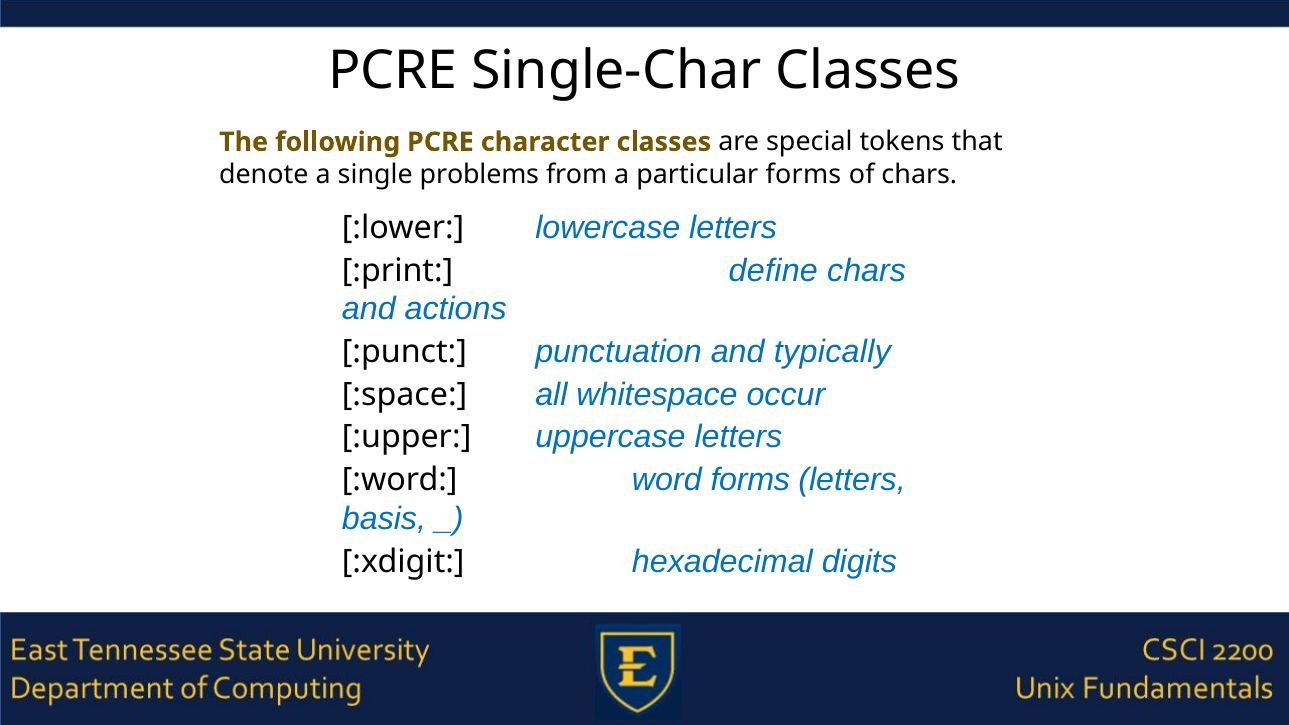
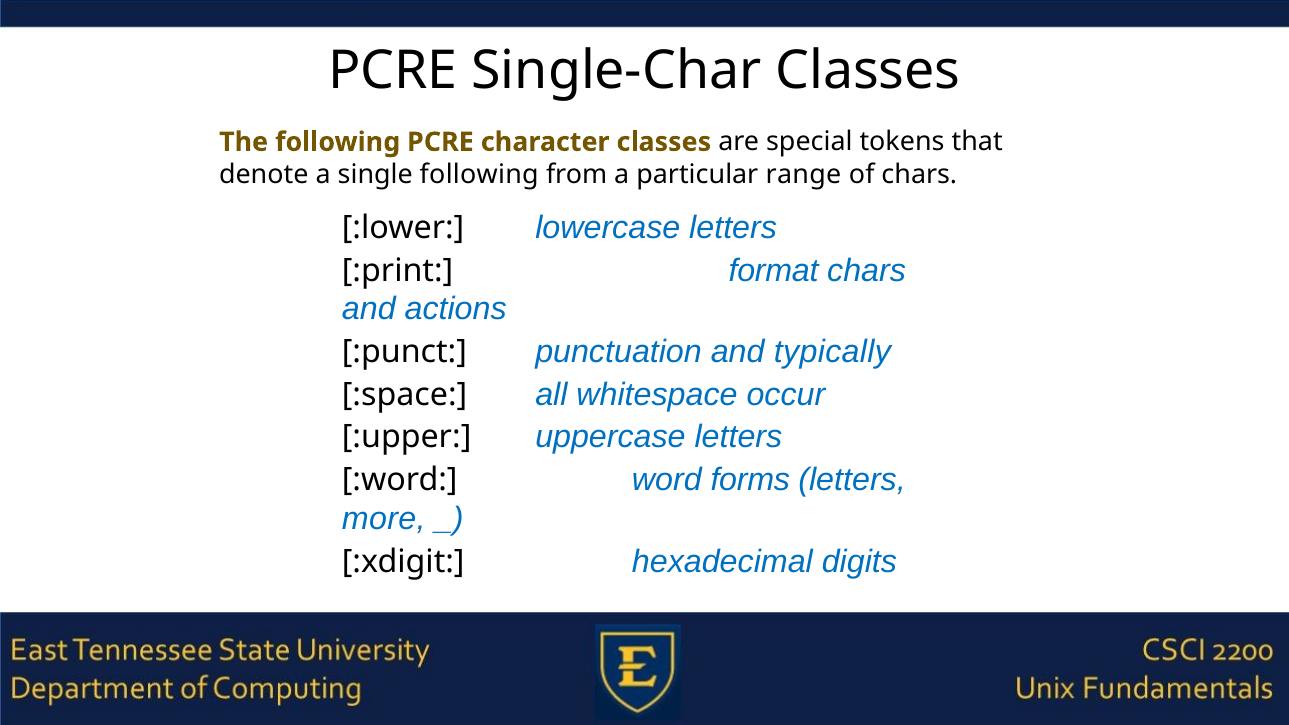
single problems: problems -> following
particular forms: forms -> range
define: define -> format
basis: basis -> more
